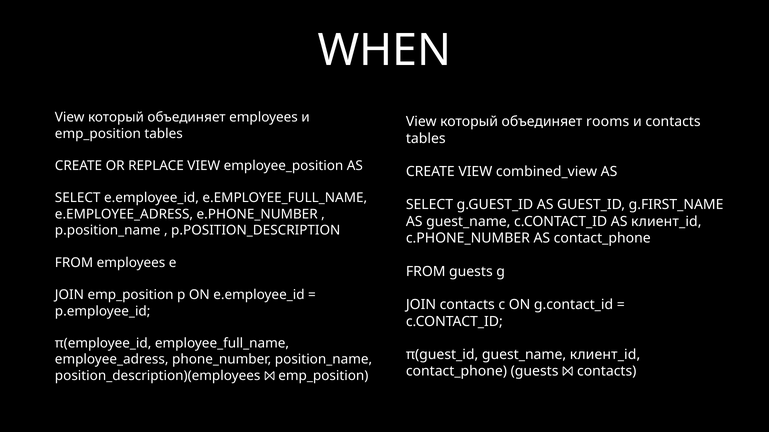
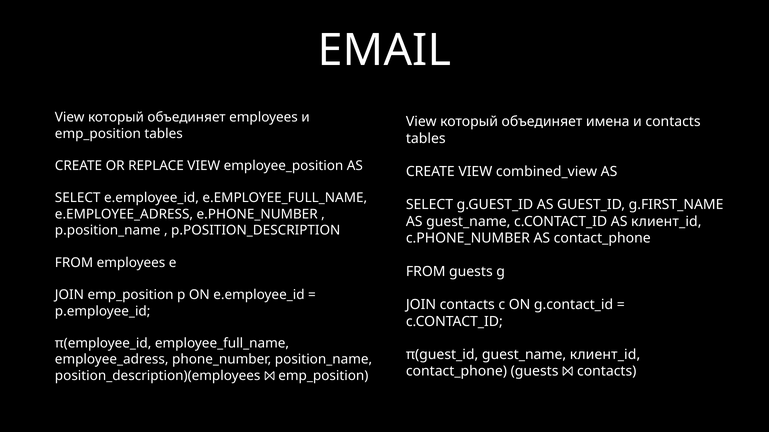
WHEN: WHEN -> EMAIL
rooms: rooms -> имена
